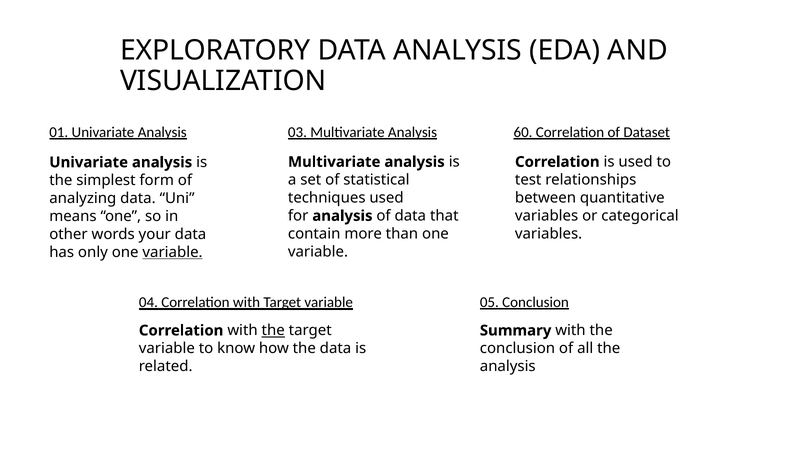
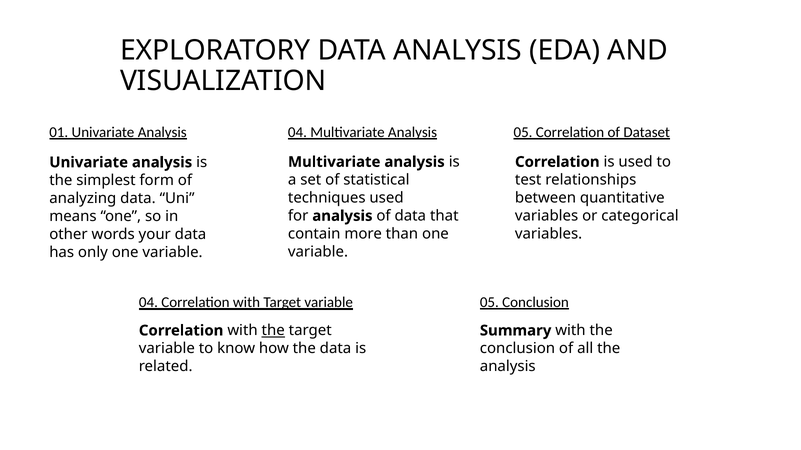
Analysis 03: 03 -> 04
Analysis 60: 60 -> 05
variable at (173, 253) underline: present -> none
